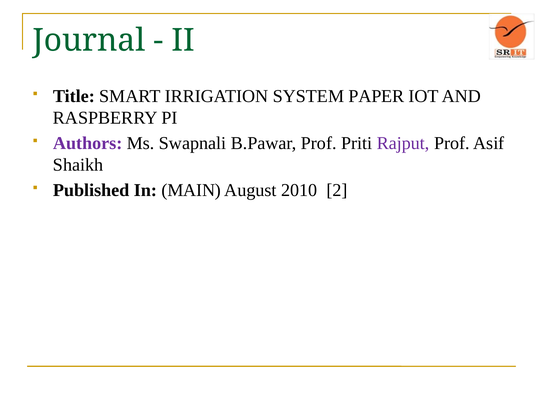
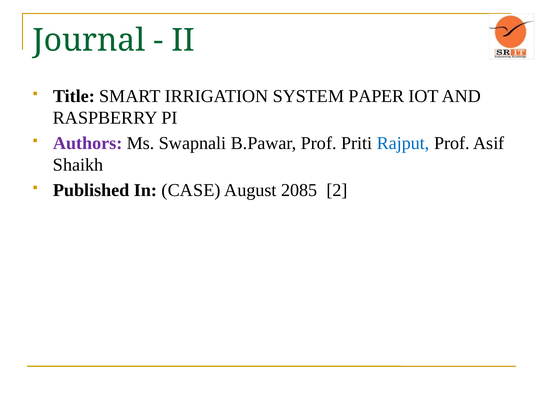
Rajput colour: purple -> blue
MAIN: MAIN -> CASE
2010: 2010 -> 2085
